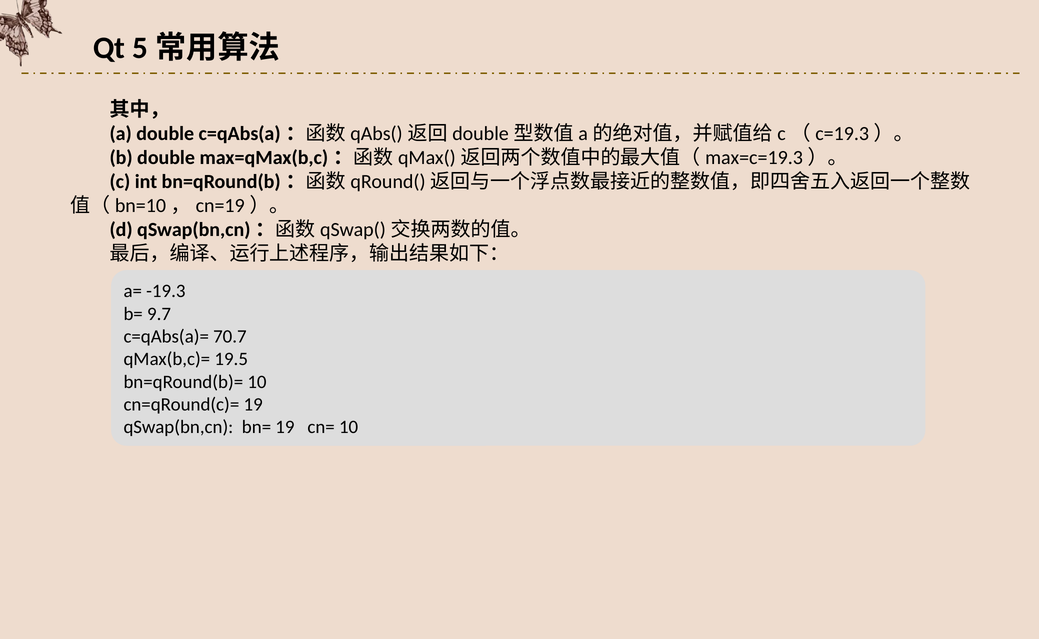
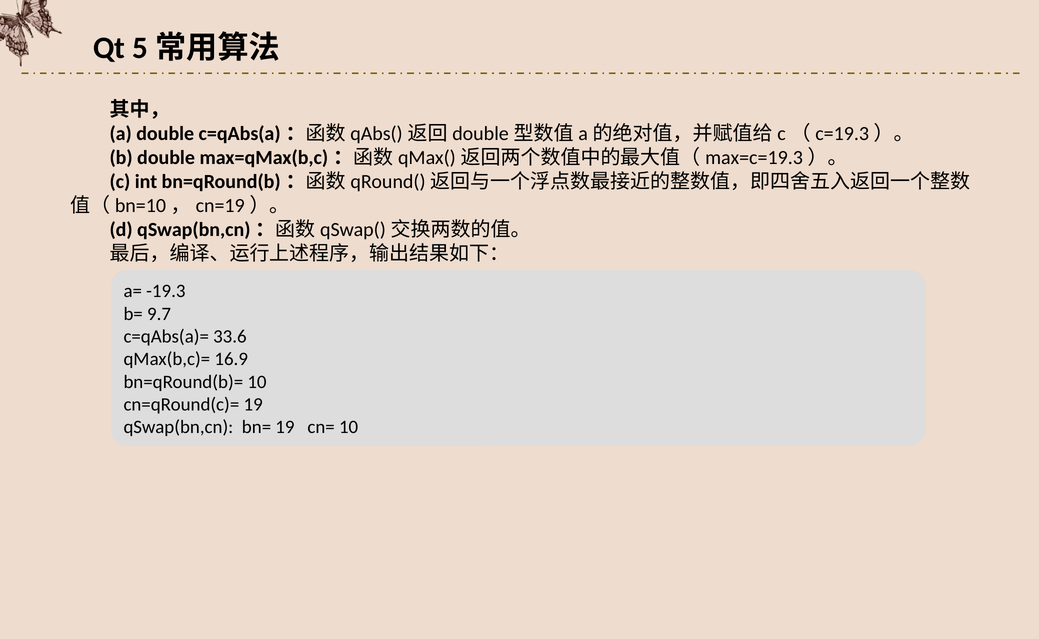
70.7: 70.7 -> 33.6
19.5: 19.5 -> 16.9
